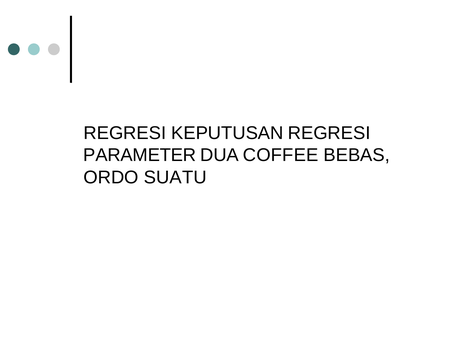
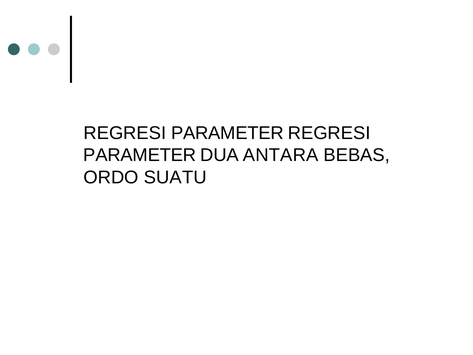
KEPUTUSAN at (227, 133): KEPUTUSAN -> PARAMETER
COFFEE: COFFEE -> ANTARA
